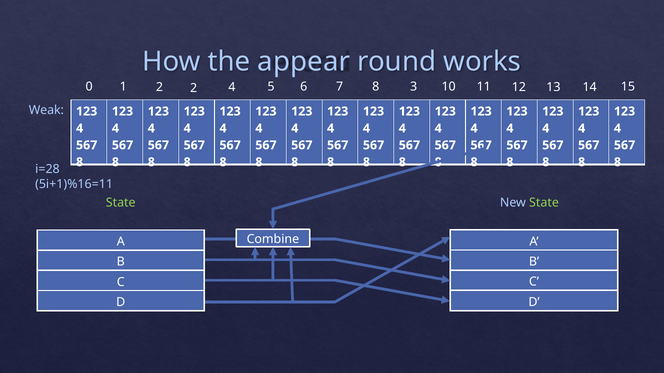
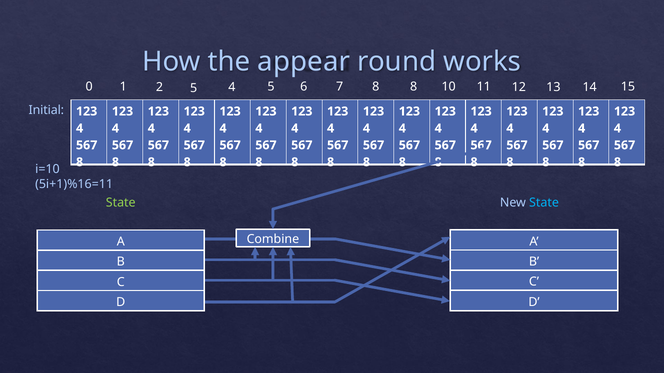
2 2: 2 -> 5
8 3: 3 -> 8
Weak: Weak -> Initial
i=28: i=28 -> i=10
State at (544, 203) colour: light green -> light blue
